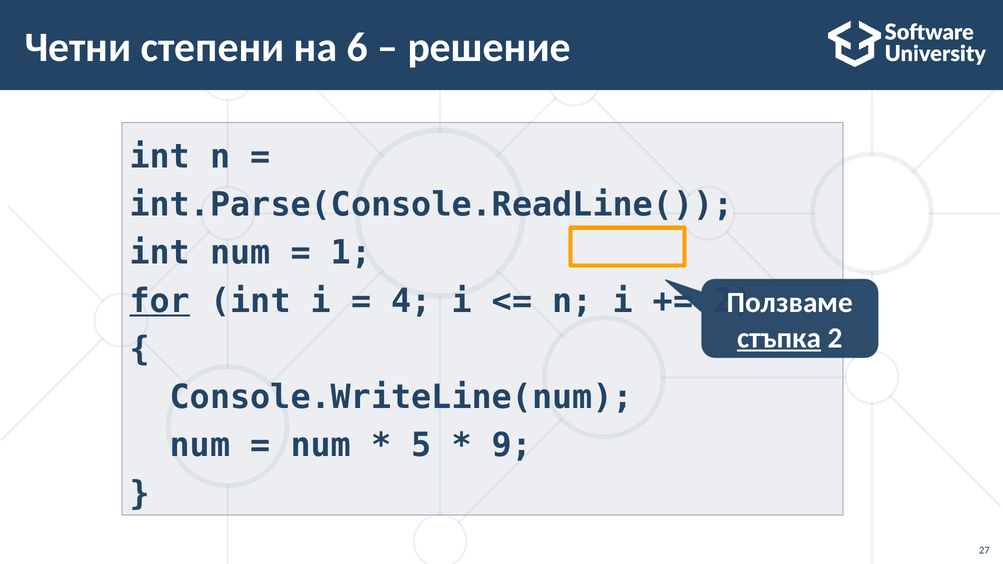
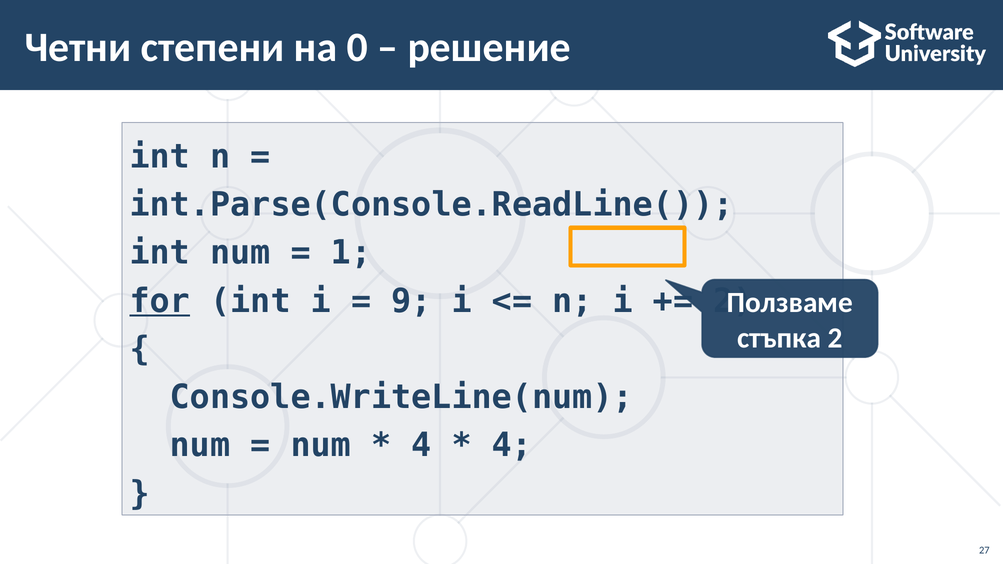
6: 6 -> 0
4: 4 -> 9
стъпка underline: present -> none
5 at (421, 446): 5 -> 4
9 at (512, 446): 9 -> 4
